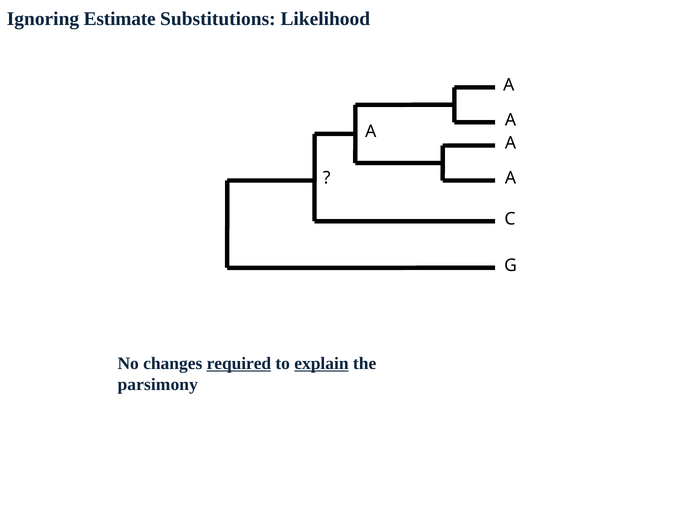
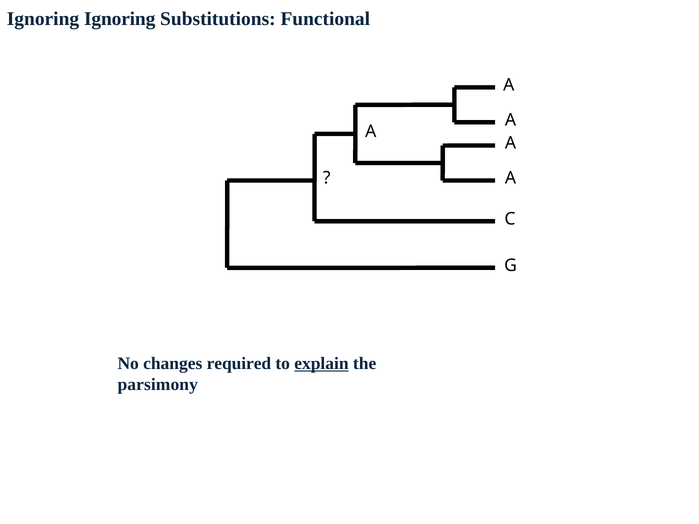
Ignoring Estimate: Estimate -> Ignoring
Likelihood: Likelihood -> Functional
required underline: present -> none
